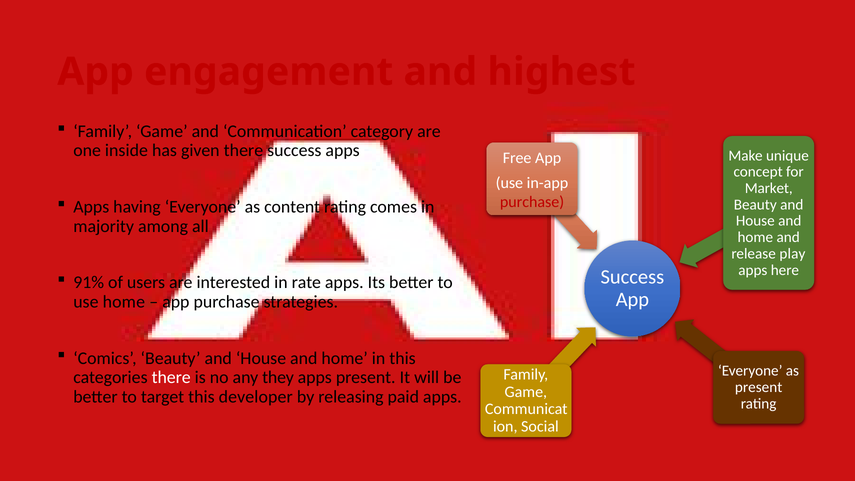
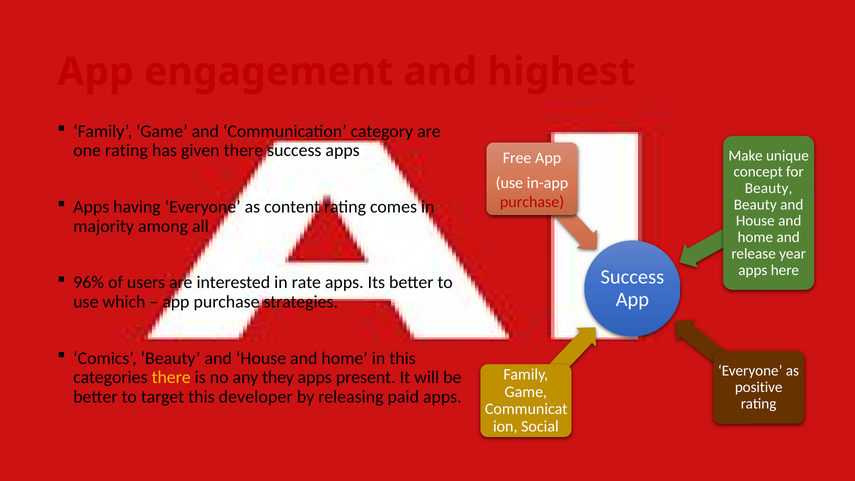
one inside: inside -> rating
Market at (769, 188): Market -> Beauty
play: play -> year
91%: 91% -> 96%
use home: home -> which
there at (171, 377) colour: white -> yellow
present at (759, 387): present -> positive
